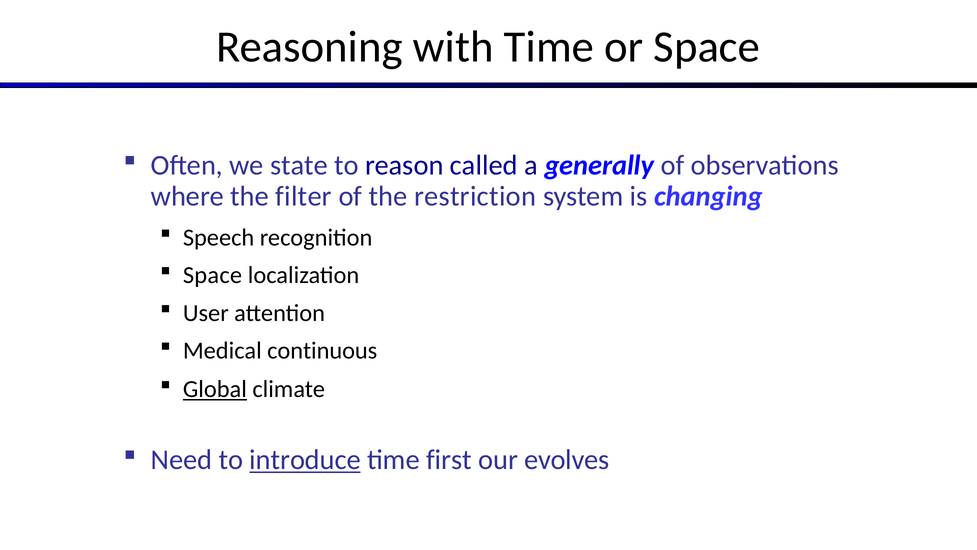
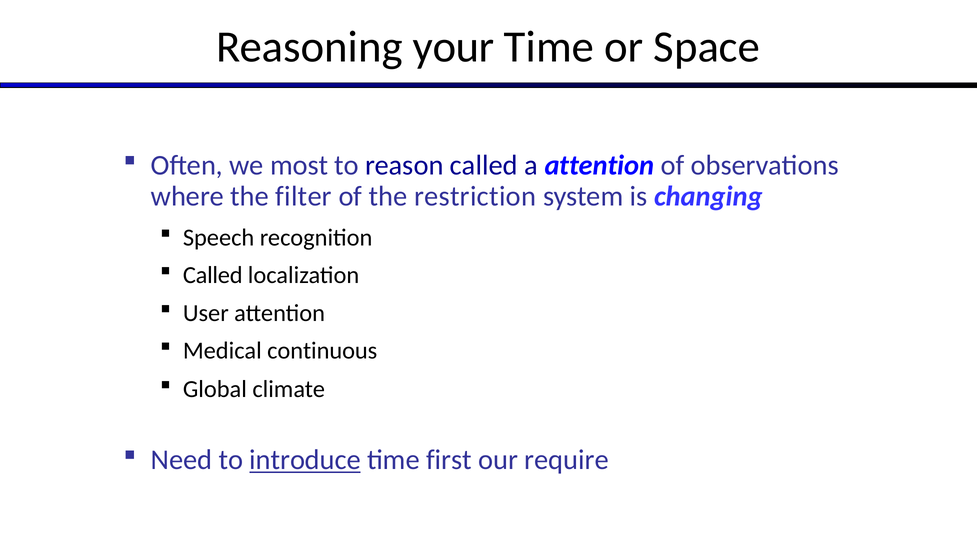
with: with -> your
state: state -> most
a generally: generally -> attention
Space at (212, 275): Space -> Called
Global underline: present -> none
evolves: evolves -> require
